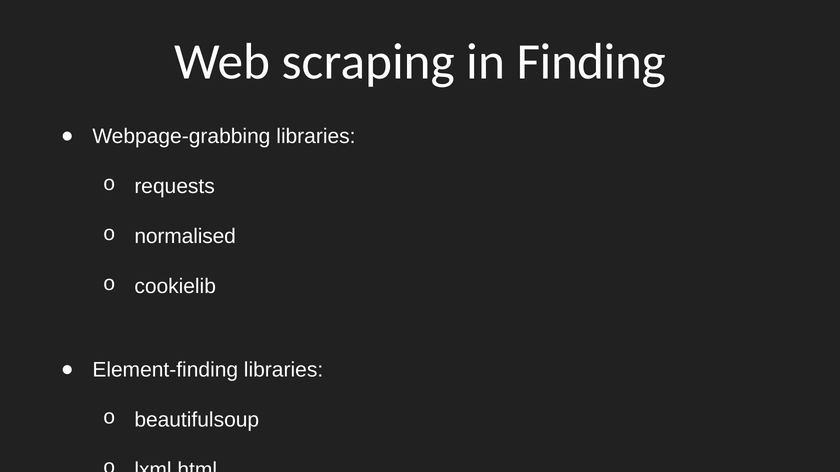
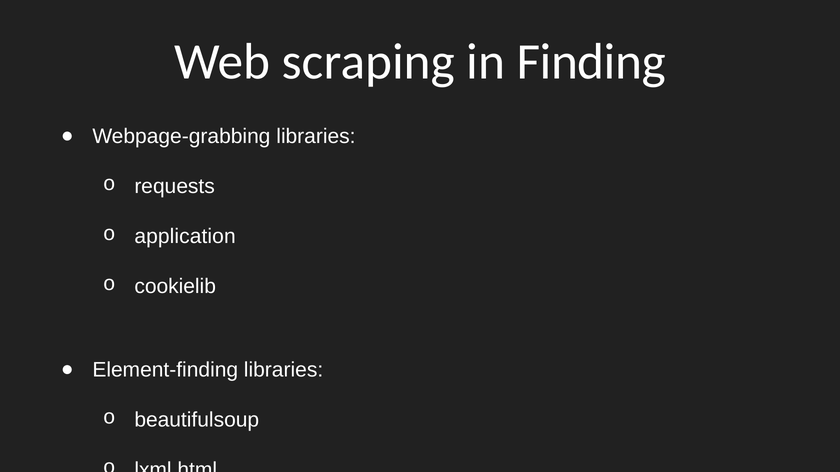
normalised: normalised -> application
